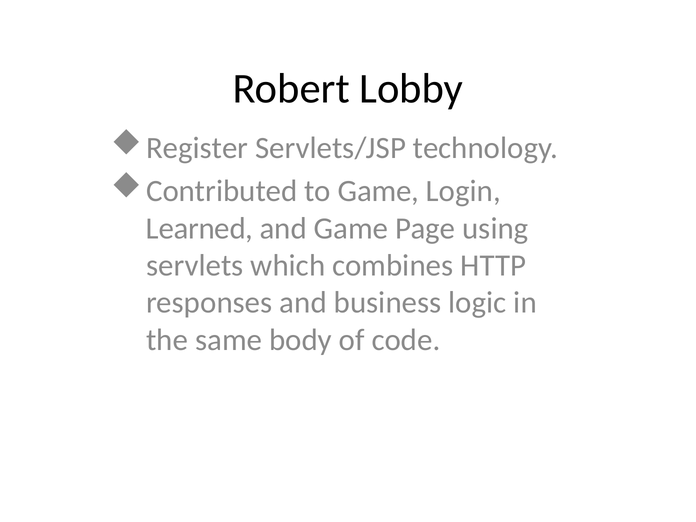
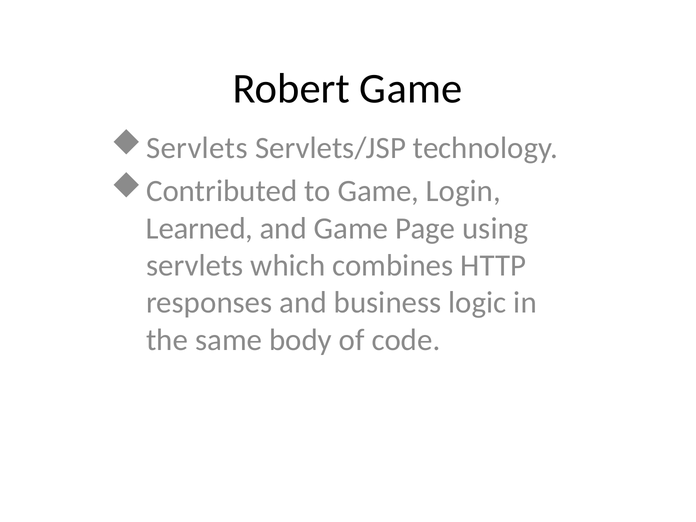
Robert Lobby: Lobby -> Game
Register at (197, 148): Register -> Servlets
